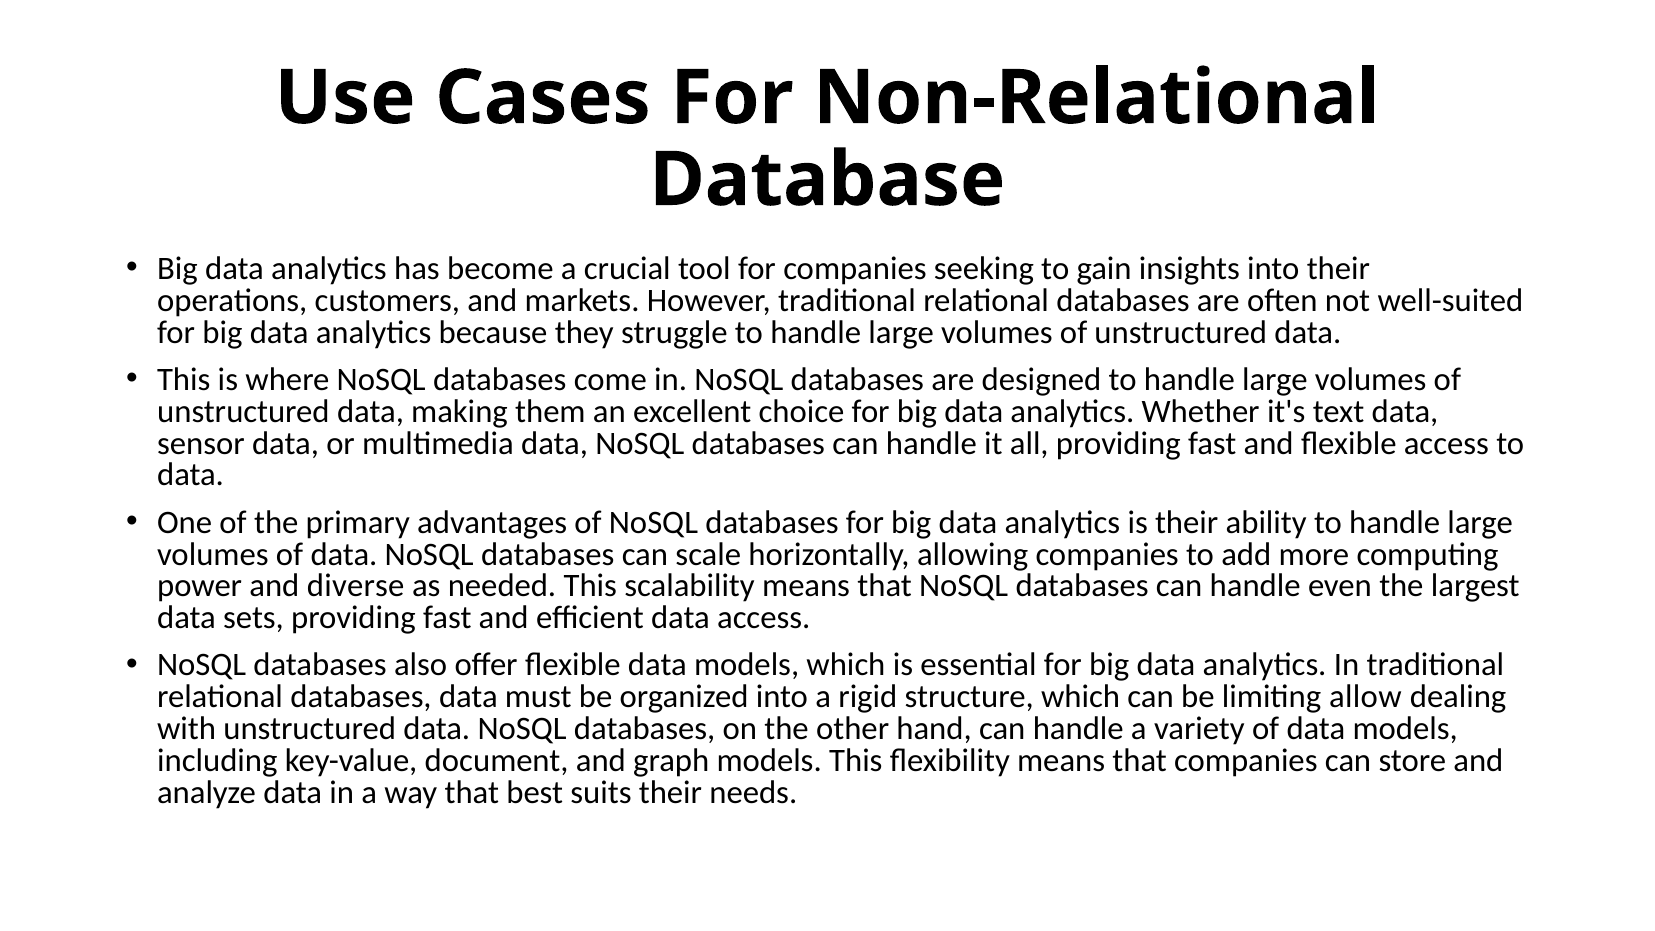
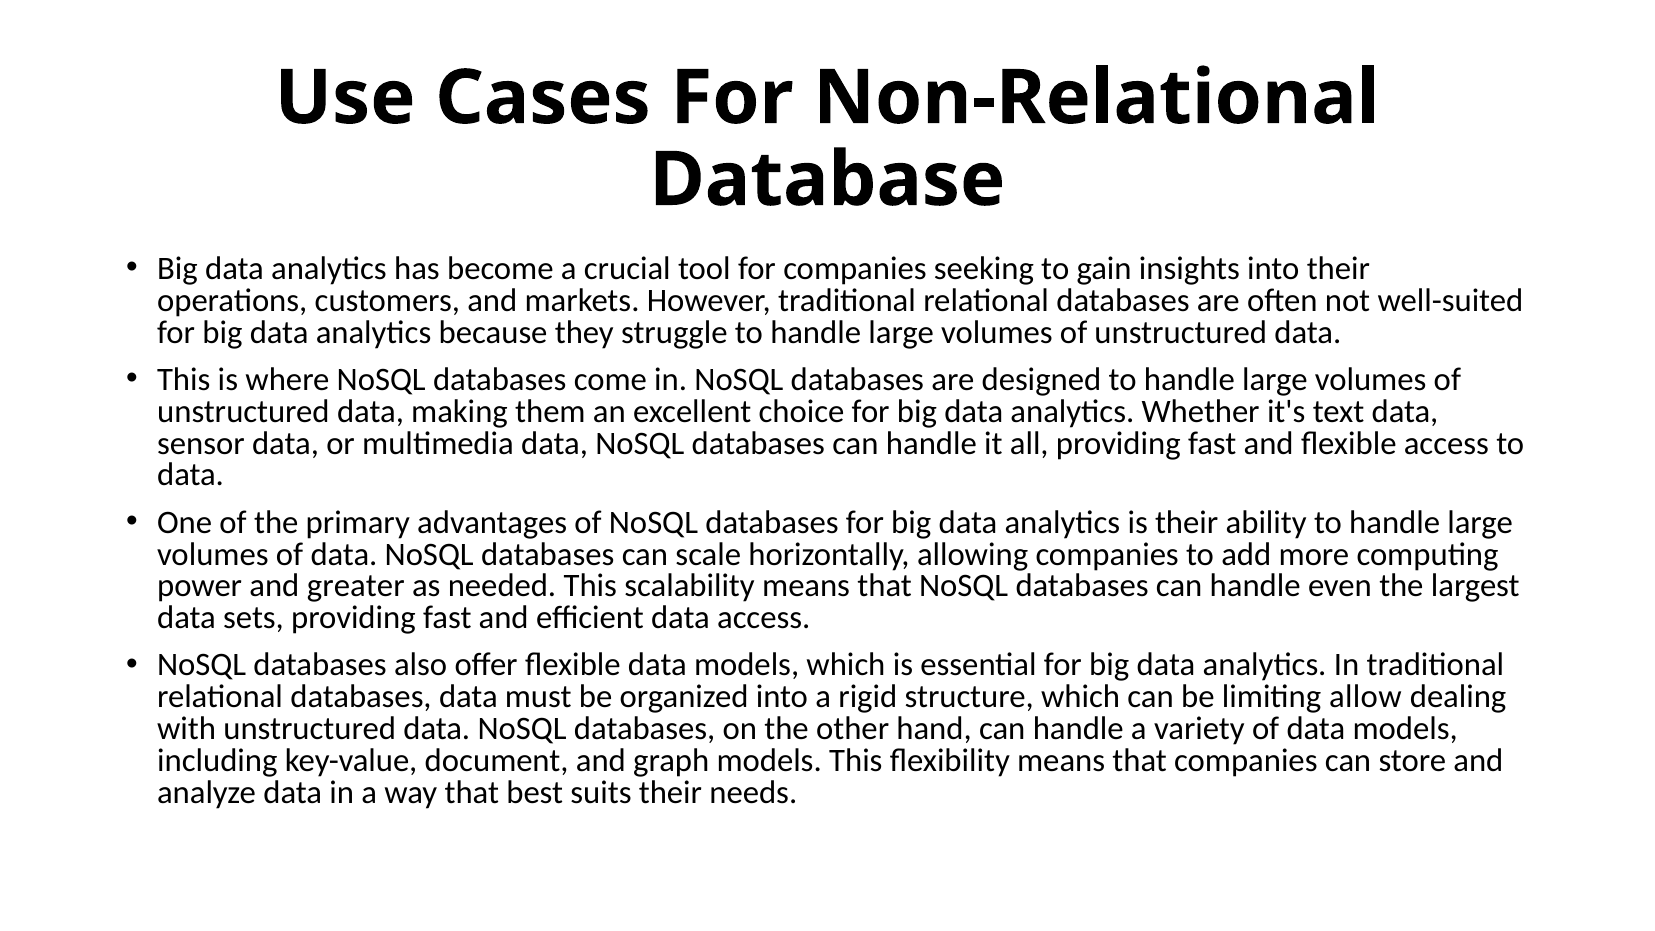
diverse: diverse -> greater
